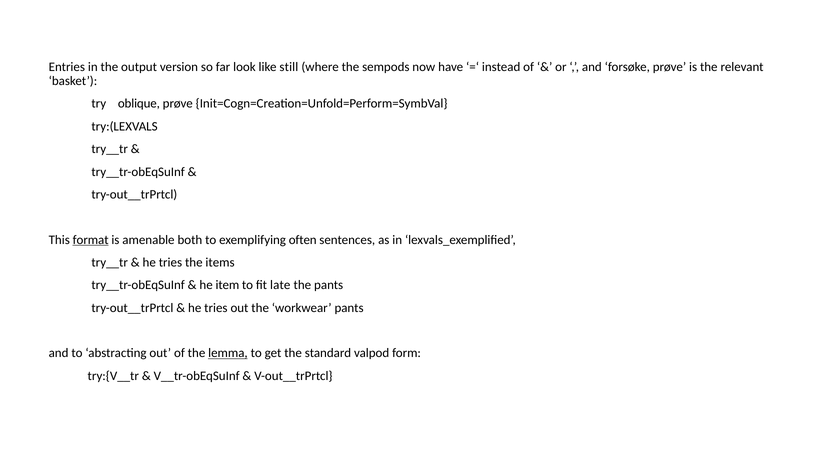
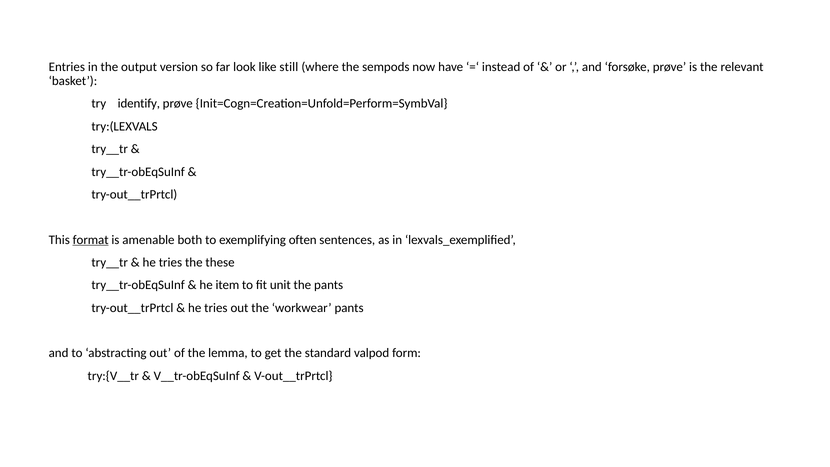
oblique: oblique -> identify
items: items -> these
late: late -> unit
lemma underline: present -> none
